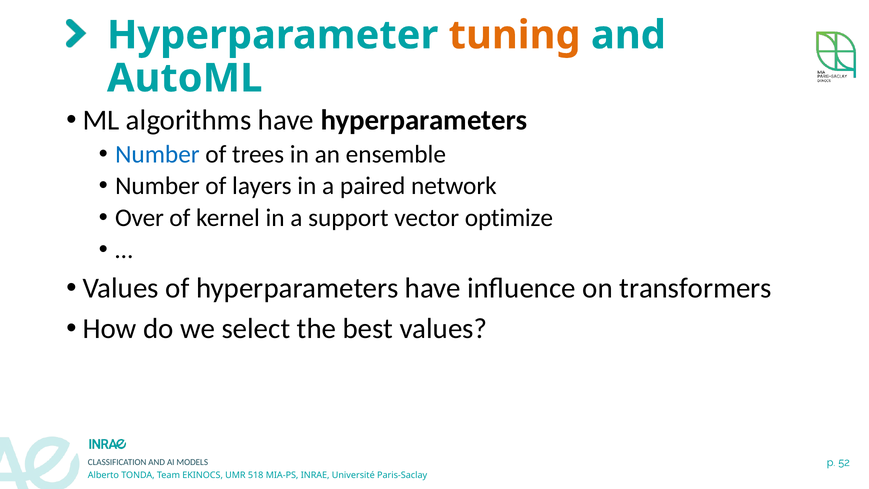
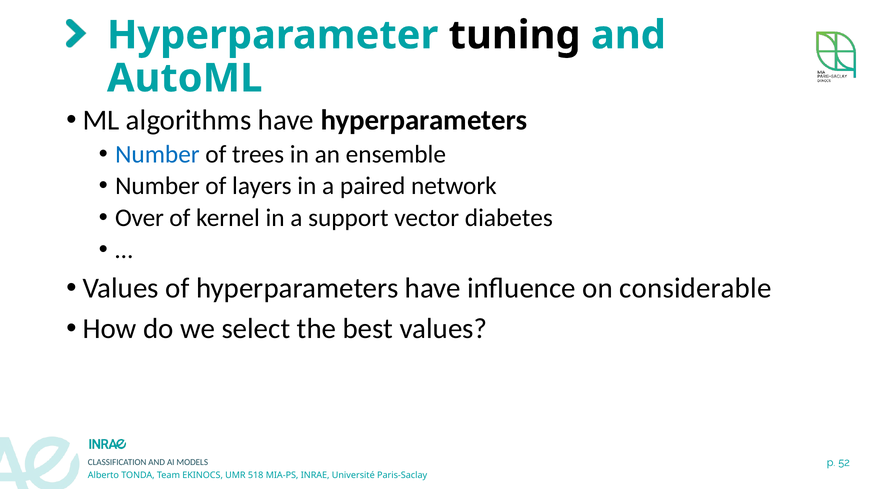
tuning colour: orange -> black
optimize: optimize -> diabetes
transformers: transformers -> considerable
